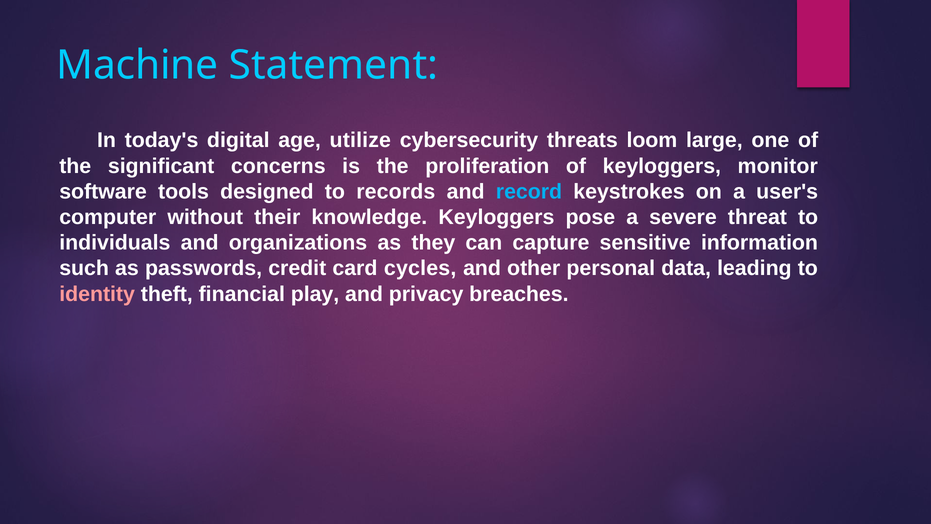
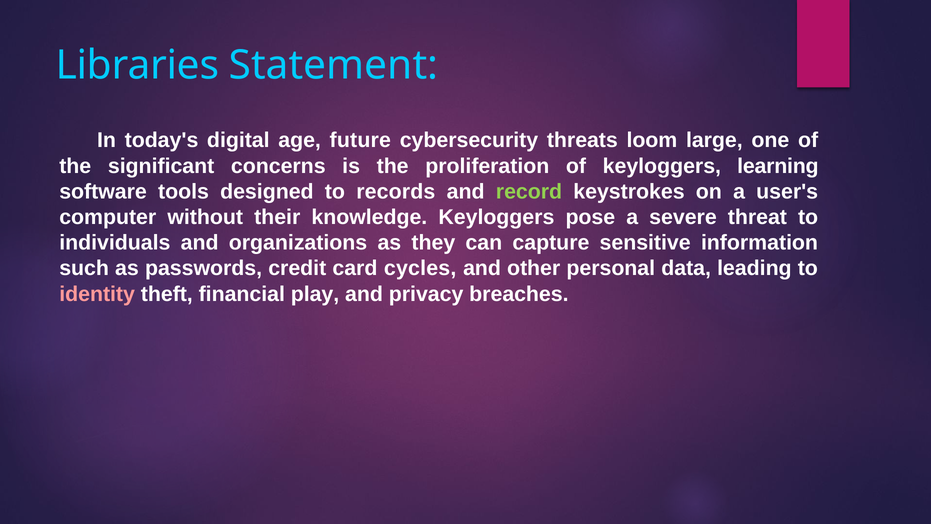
Machine: Machine -> Libraries
utilize: utilize -> future
monitor: monitor -> learning
record colour: light blue -> light green
